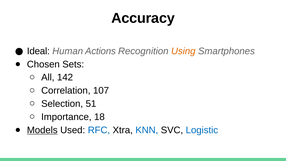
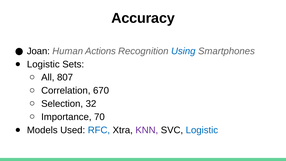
Ideal: Ideal -> Joan
Using colour: orange -> blue
Chosen at (43, 64): Chosen -> Logistic
142: 142 -> 807
107: 107 -> 670
51: 51 -> 32
18: 18 -> 70
Models underline: present -> none
KNN colour: blue -> purple
